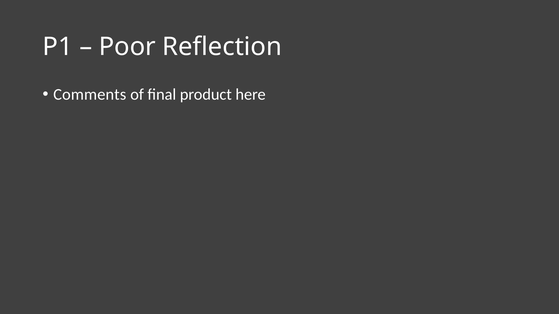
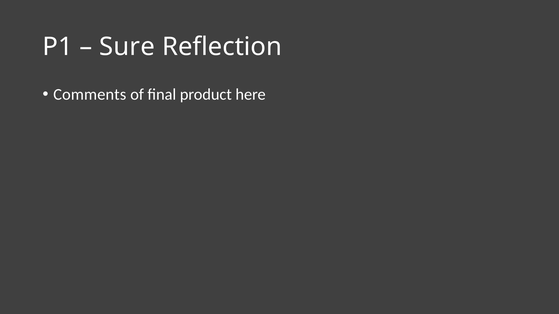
Poor: Poor -> Sure
